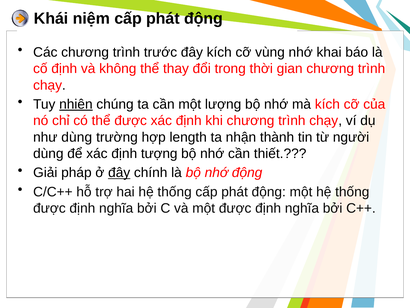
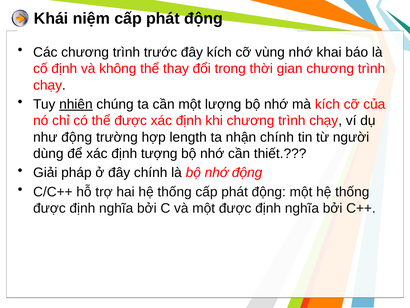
như dùng: dùng -> động
nhận thành: thành -> chính
đây at (119, 172) underline: present -> none
